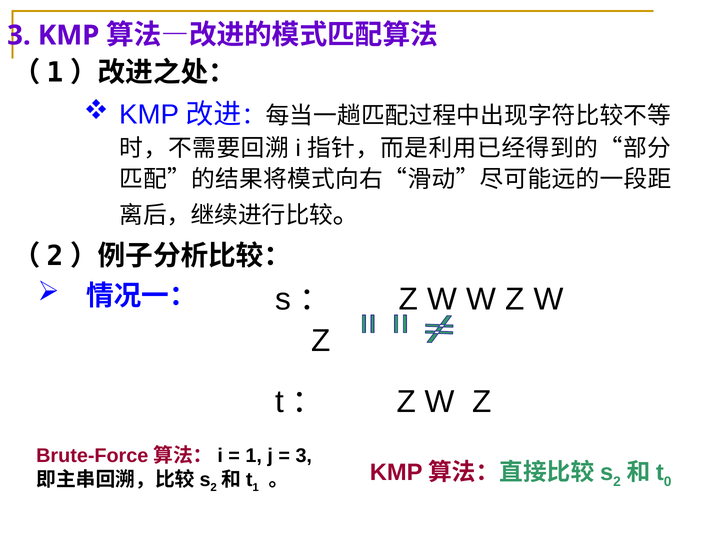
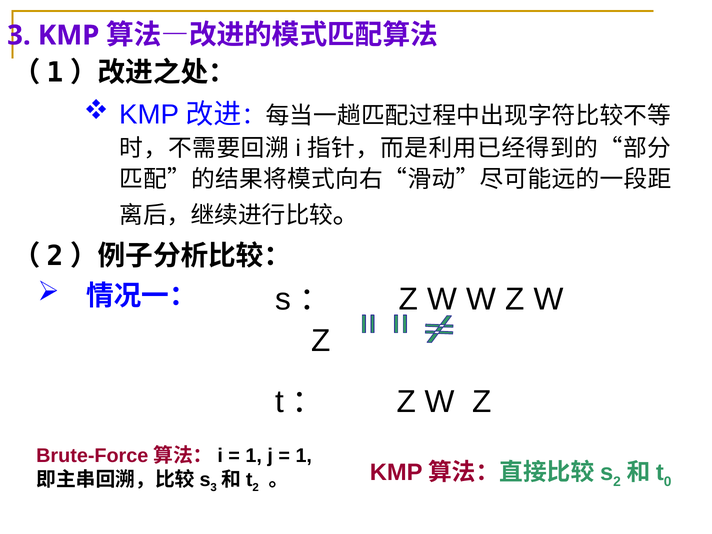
3 at (304, 456): 3 -> 1
2 at (214, 487): 2 -> 3
1 at (256, 487): 1 -> 2
